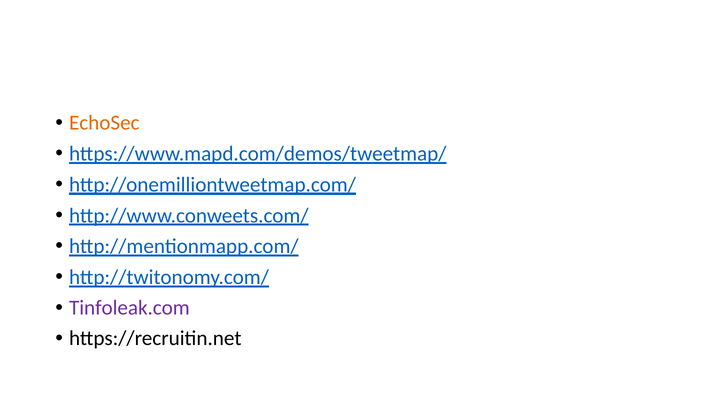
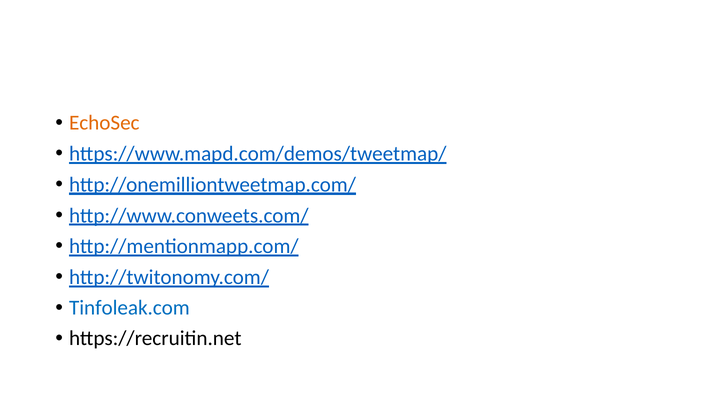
Tinfoleak.com colour: purple -> blue
